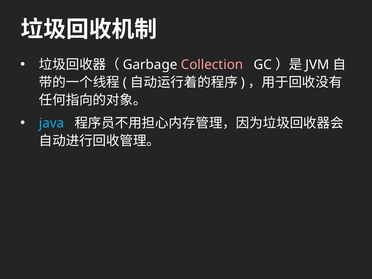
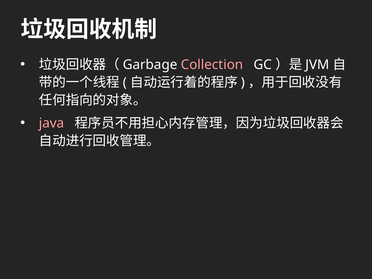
java colour: light blue -> pink
